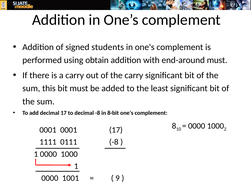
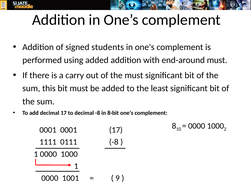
using obtain: obtain -> added
the carry: carry -> must
